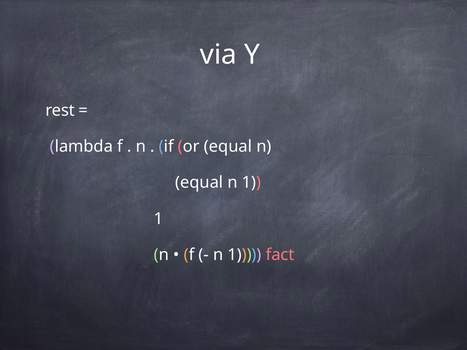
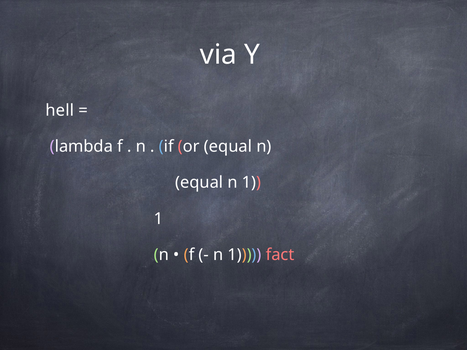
rest: rest -> hell
